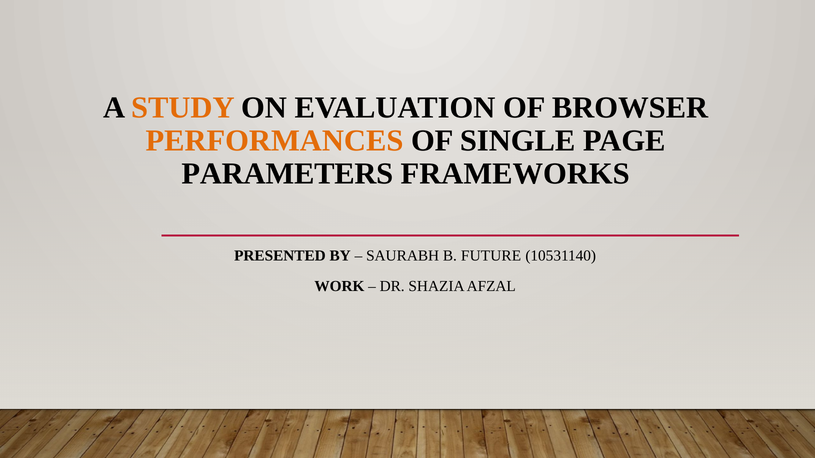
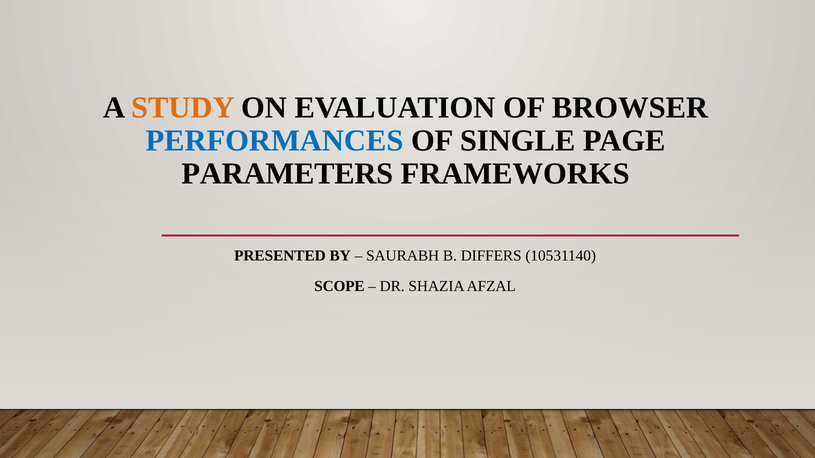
PERFORMANCES colour: orange -> blue
FUTURE: FUTURE -> DIFFERS
WORK: WORK -> SCOPE
